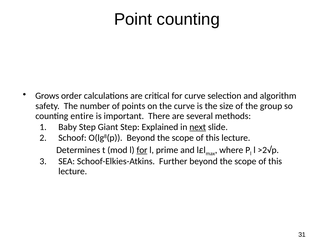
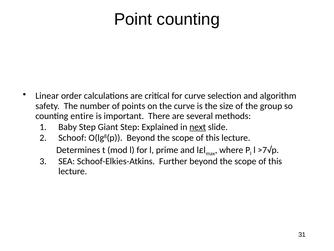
Grows: Grows -> Linear
for at (142, 150) underline: present -> none
>2√p: >2√p -> >7√p
